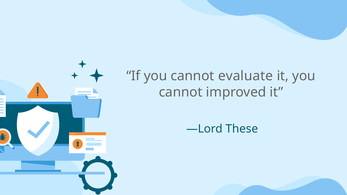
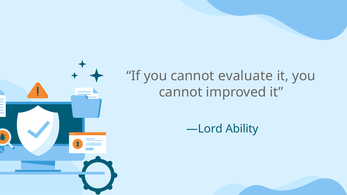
These: These -> Ability
